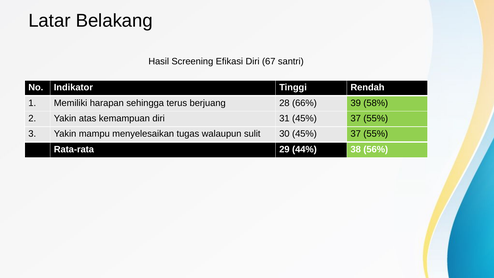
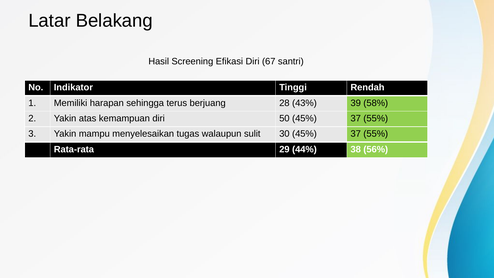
66%: 66% -> 43%
31: 31 -> 50
